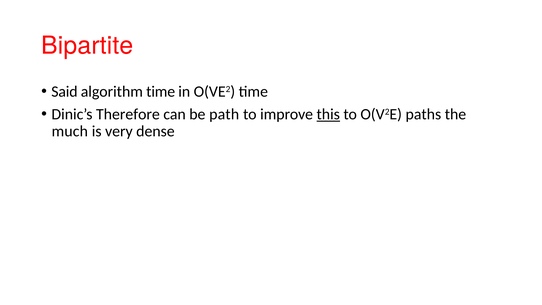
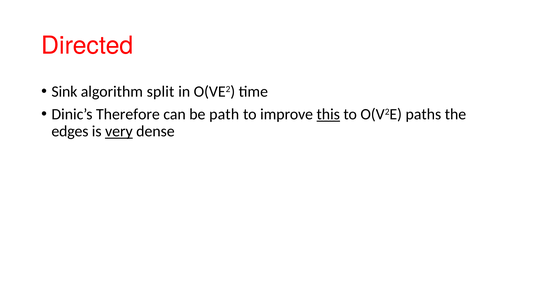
Bipartite: Bipartite -> Directed
Said: Said -> Sink
algorithm time: time -> split
much: much -> edges
very underline: none -> present
